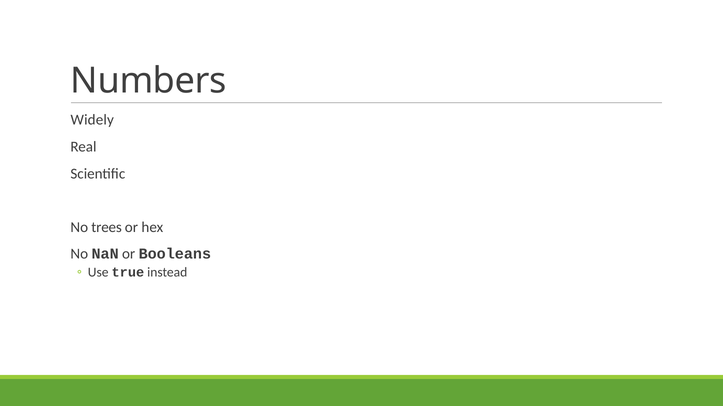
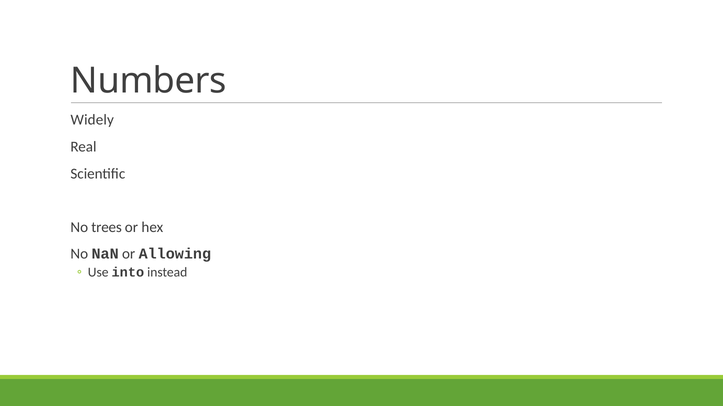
Booleans: Booleans -> Allowing
true: true -> into
